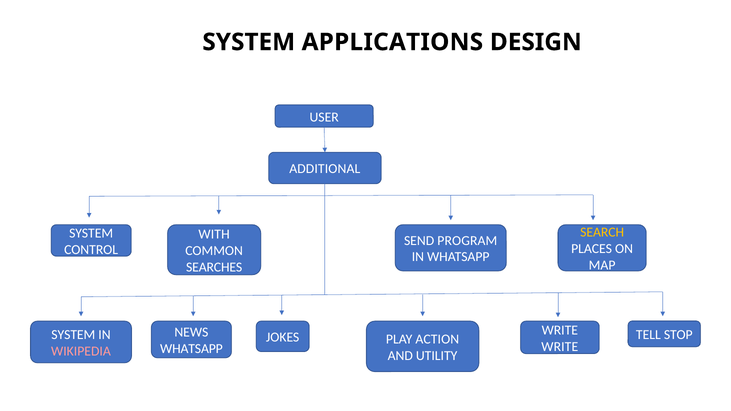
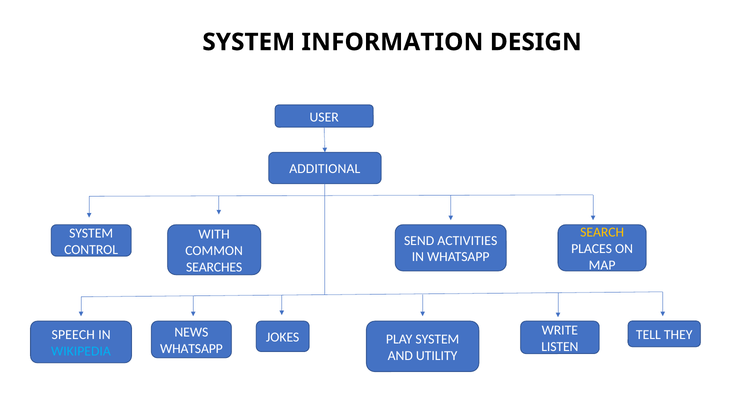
APPLICATIONS: APPLICATIONS -> INFORMATION
PROGRAM: PROGRAM -> ACTIVITIES
SYSTEM at (73, 335): SYSTEM -> SPEECH
STOP: STOP -> THEY
PLAY ACTION: ACTION -> SYSTEM
WRITE at (560, 347): WRITE -> LISTEN
WIKIPEDIA colour: pink -> light blue
